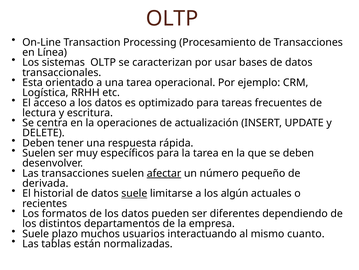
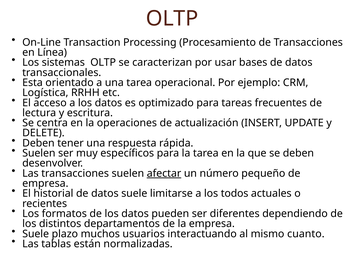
derivada at (45, 183): derivada -> empresa
suele at (134, 193) underline: present -> none
algún: algún -> todos
